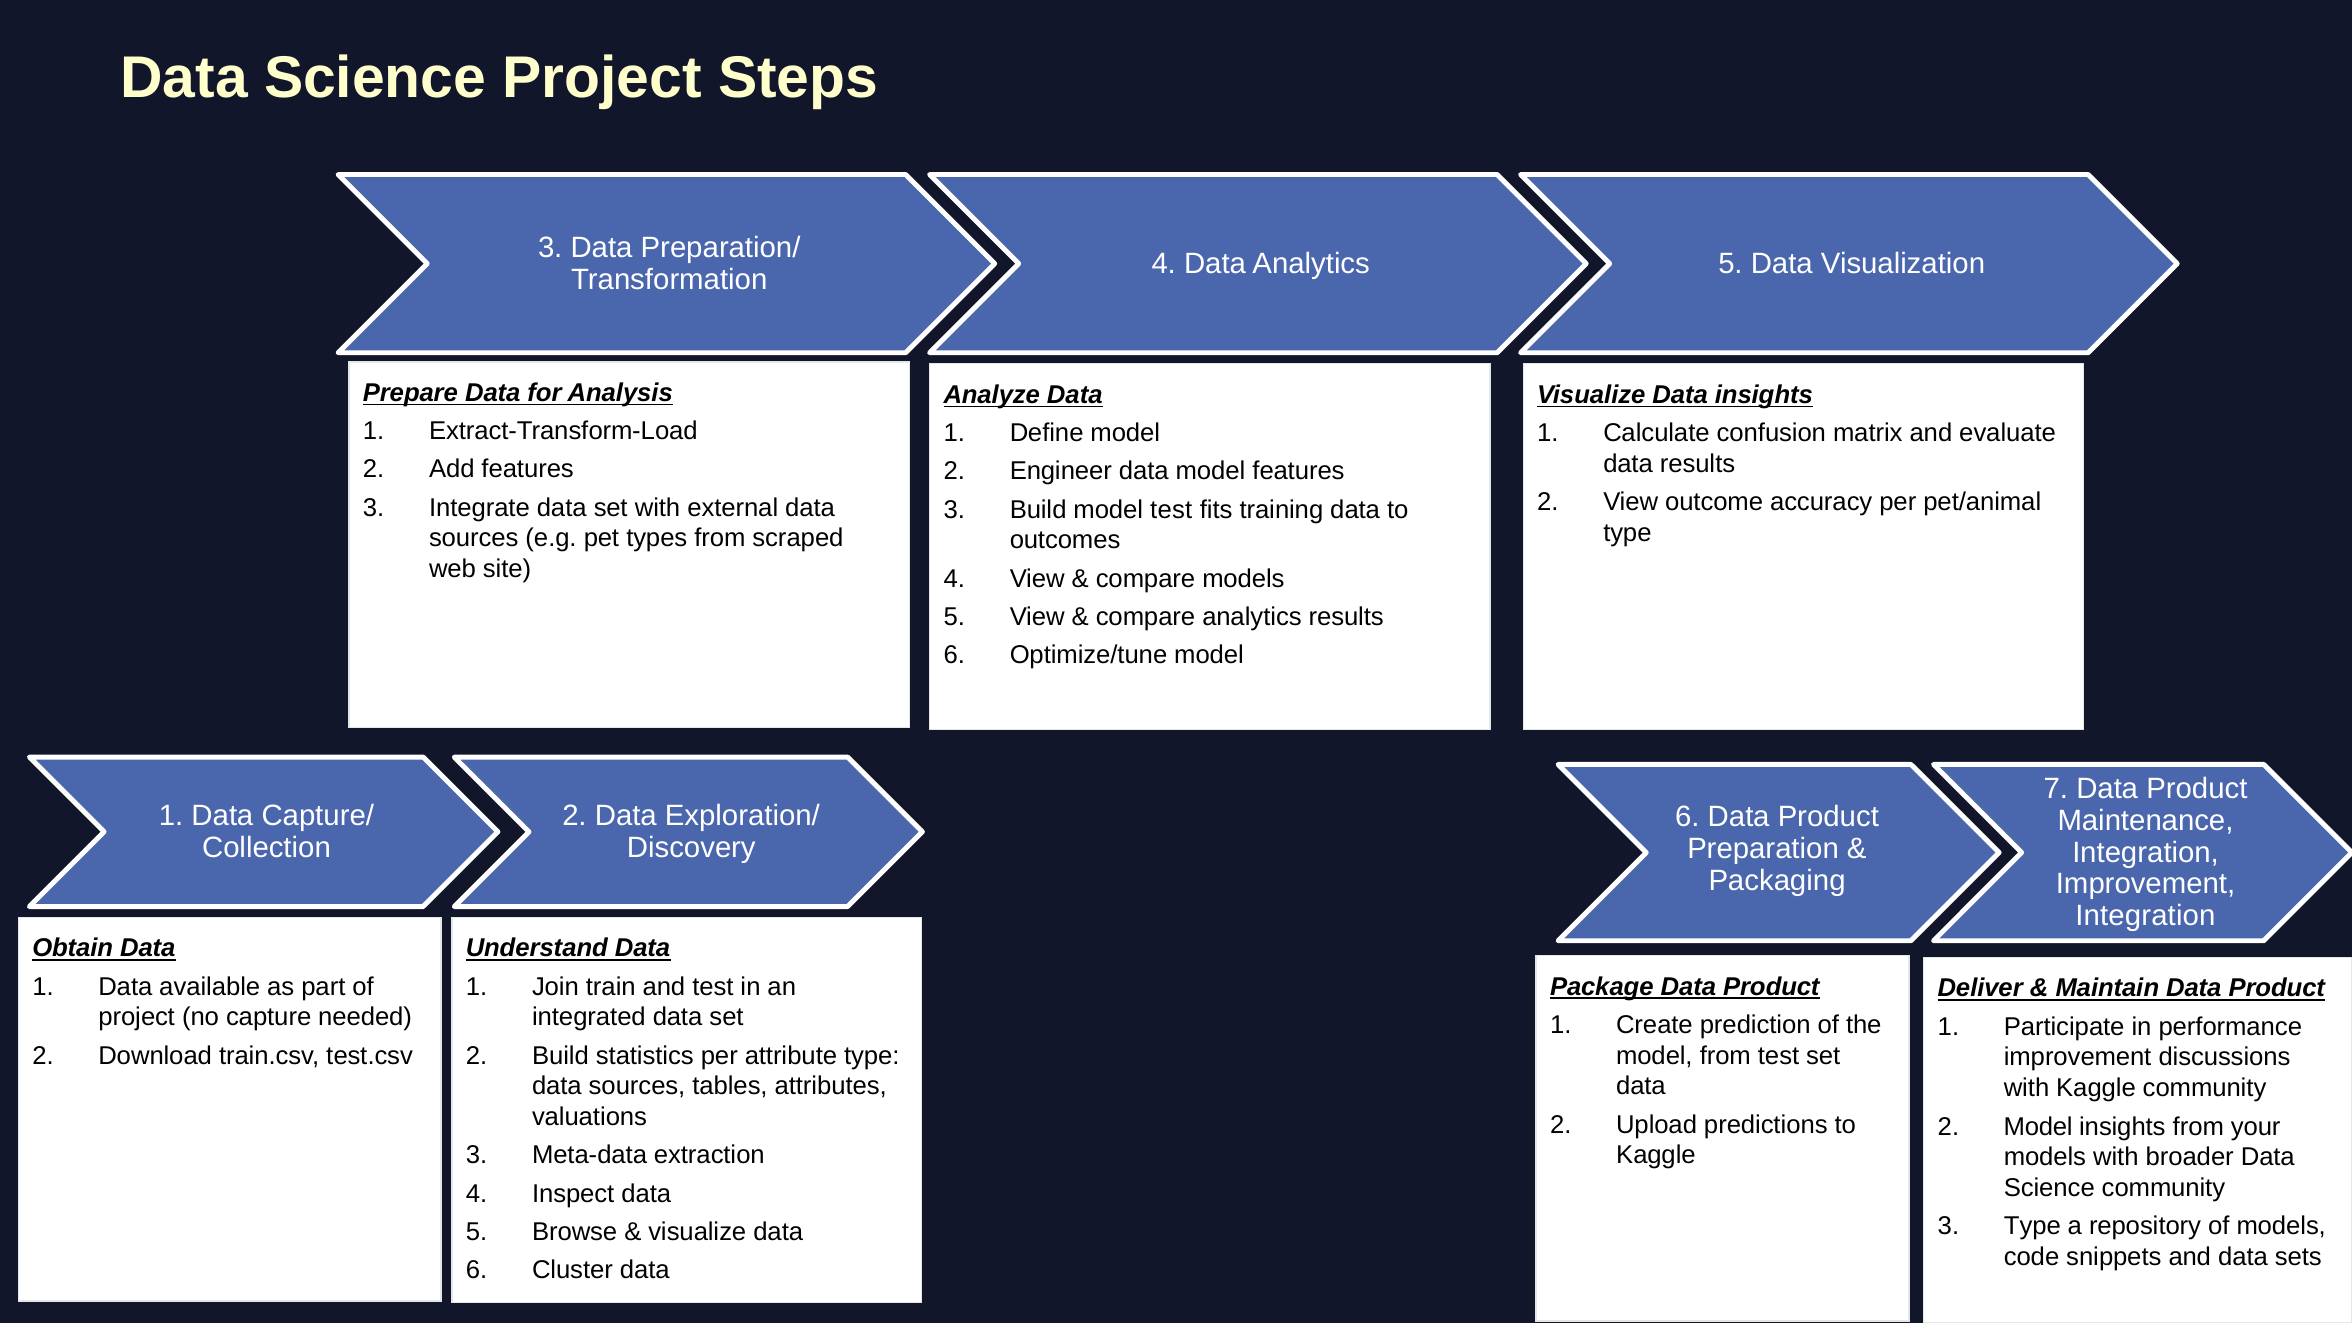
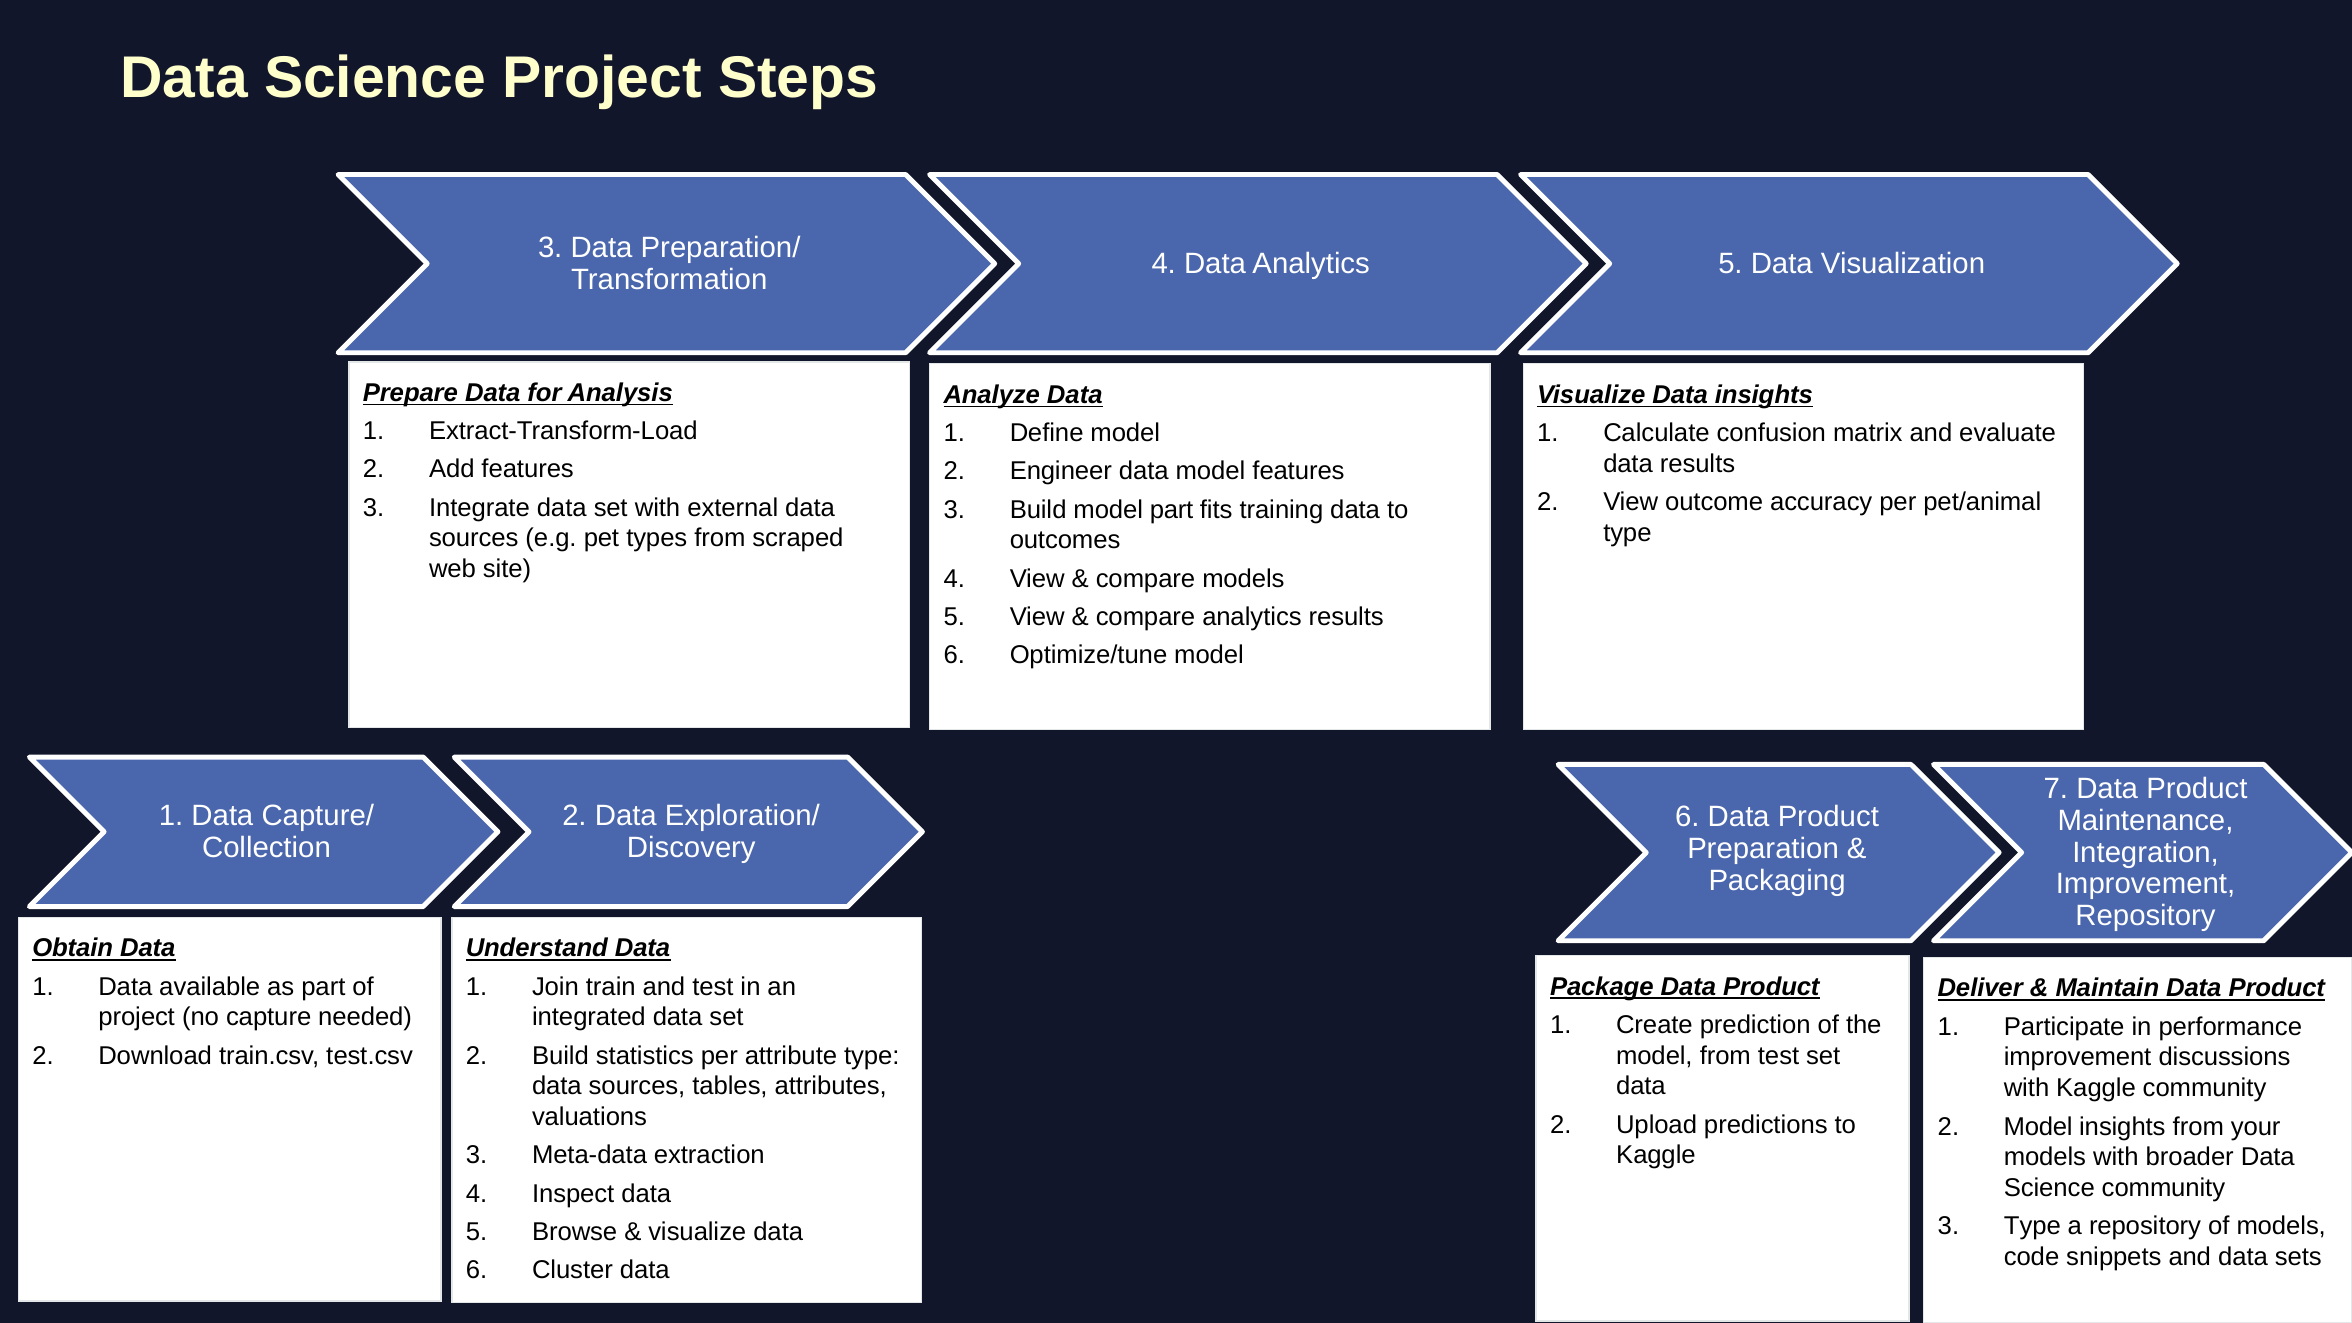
model test: test -> part
Integration at (2145, 916): Integration -> Repository
